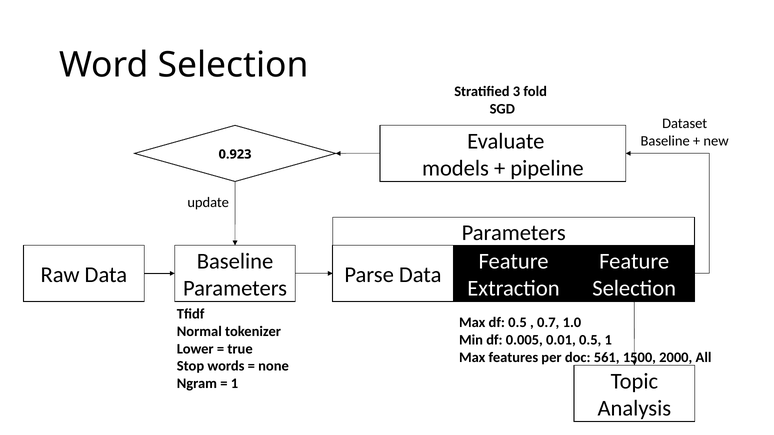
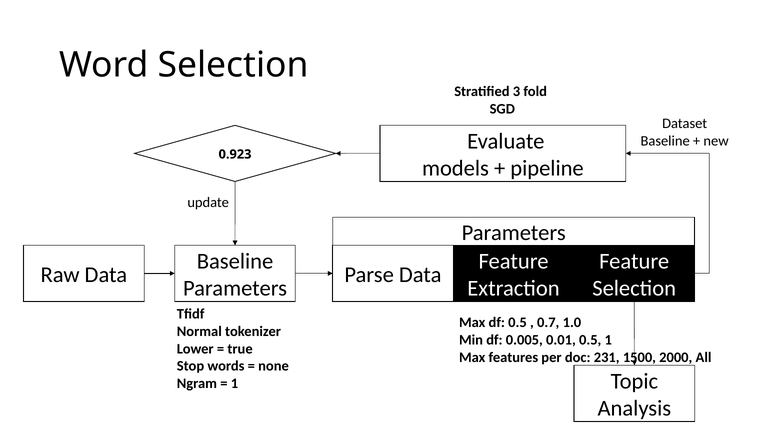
561: 561 -> 231
